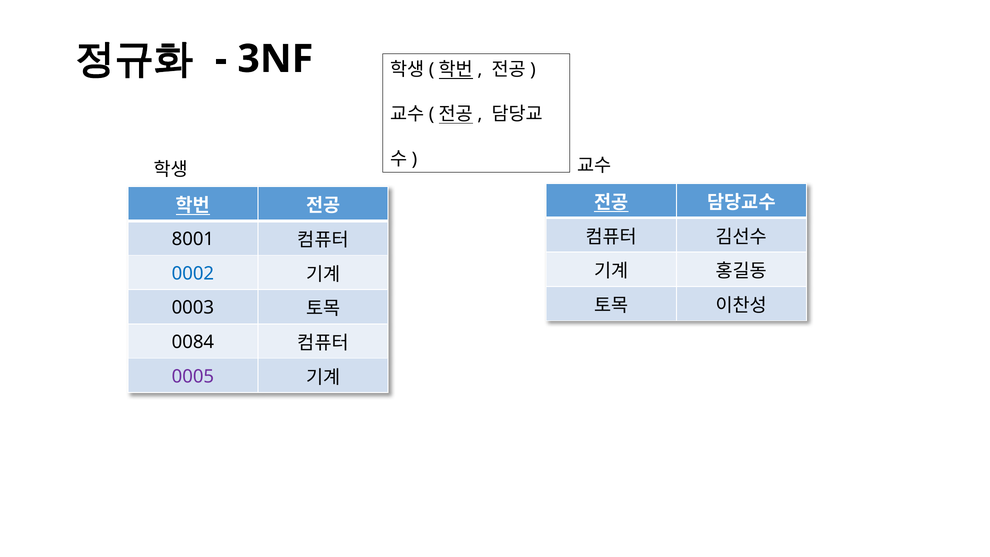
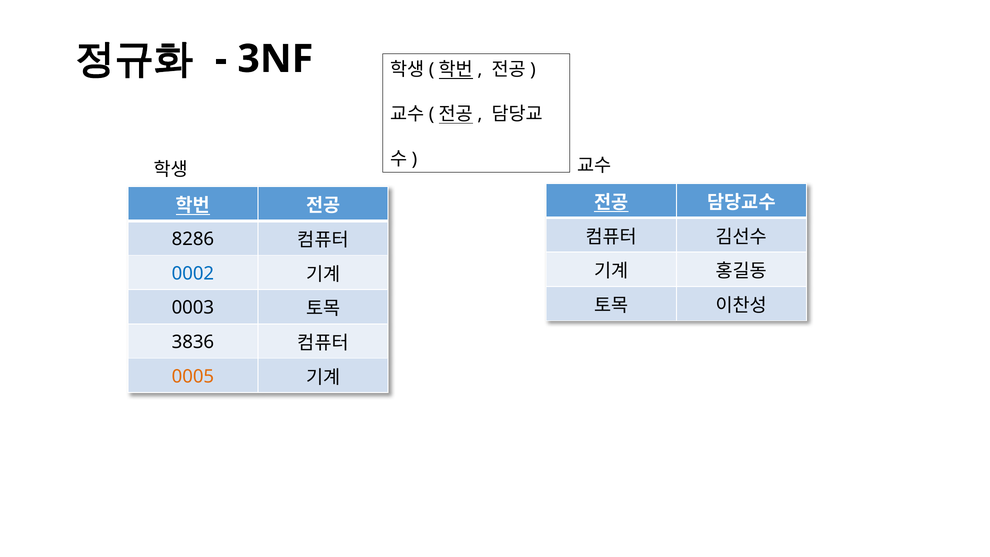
8001: 8001 -> 8286
0084: 0084 -> 3836
0005 colour: purple -> orange
